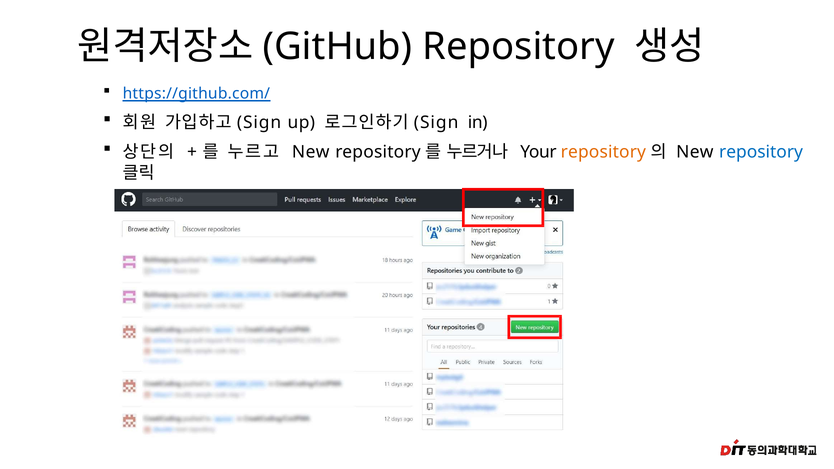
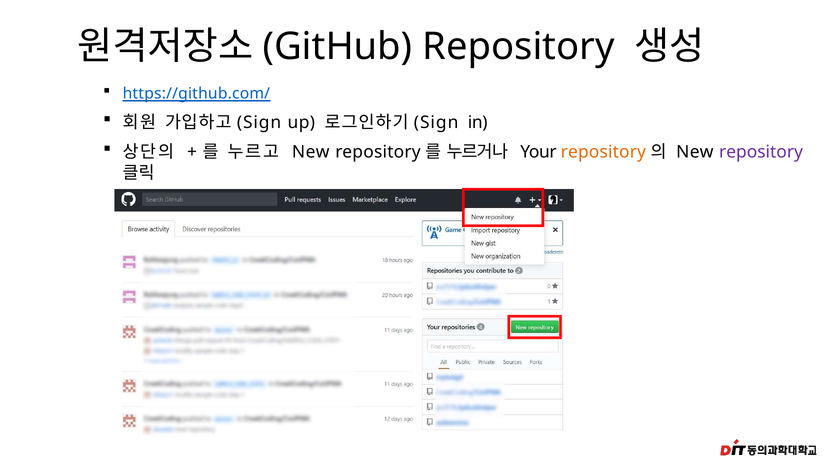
repository at (761, 152) colour: blue -> purple
